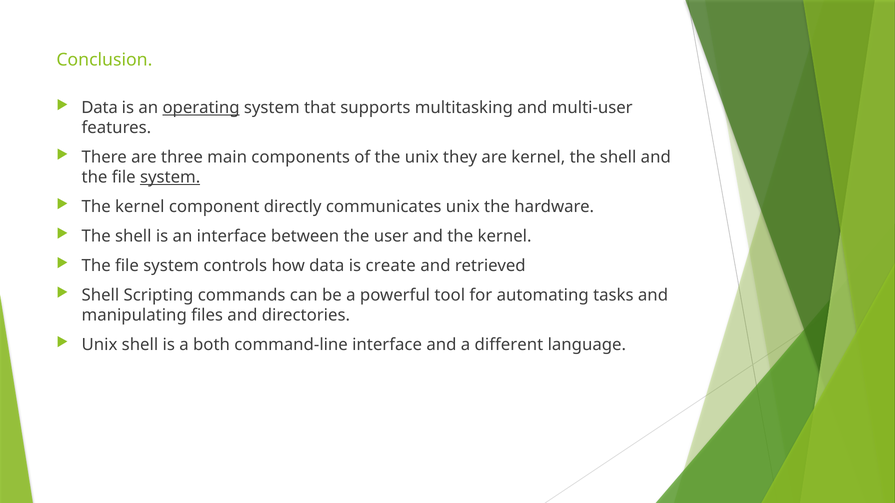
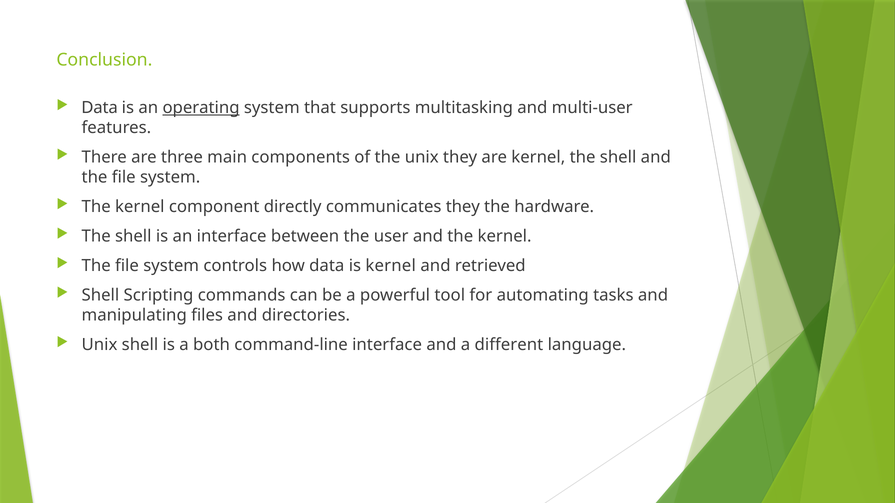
system at (170, 177) underline: present -> none
communicates unix: unix -> they
is create: create -> kernel
